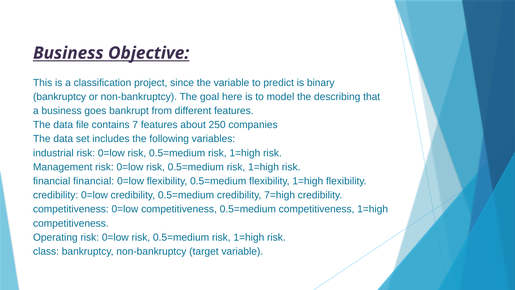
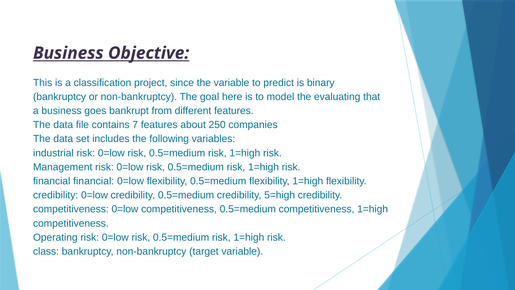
describing: describing -> evaluating
7=high: 7=high -> 5=high
